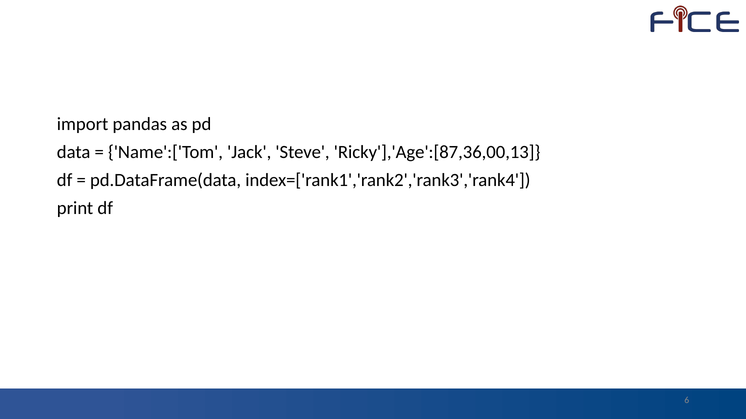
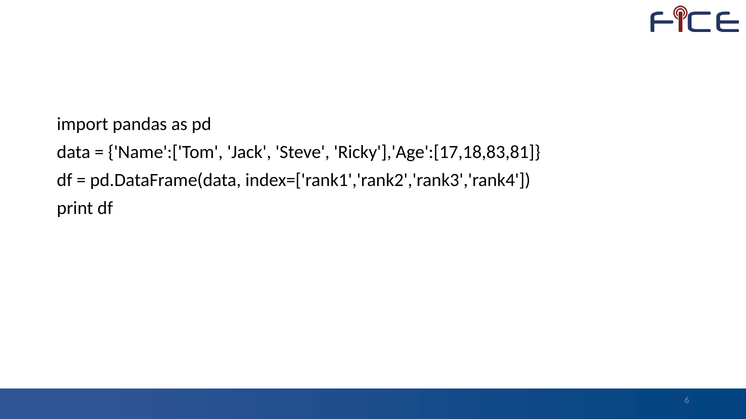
Ricky'],'Age':[87,36,00,13: Ricky'],'Age':[87,36,00,13 -> Ricky'],'Age':[17,18,83,81
